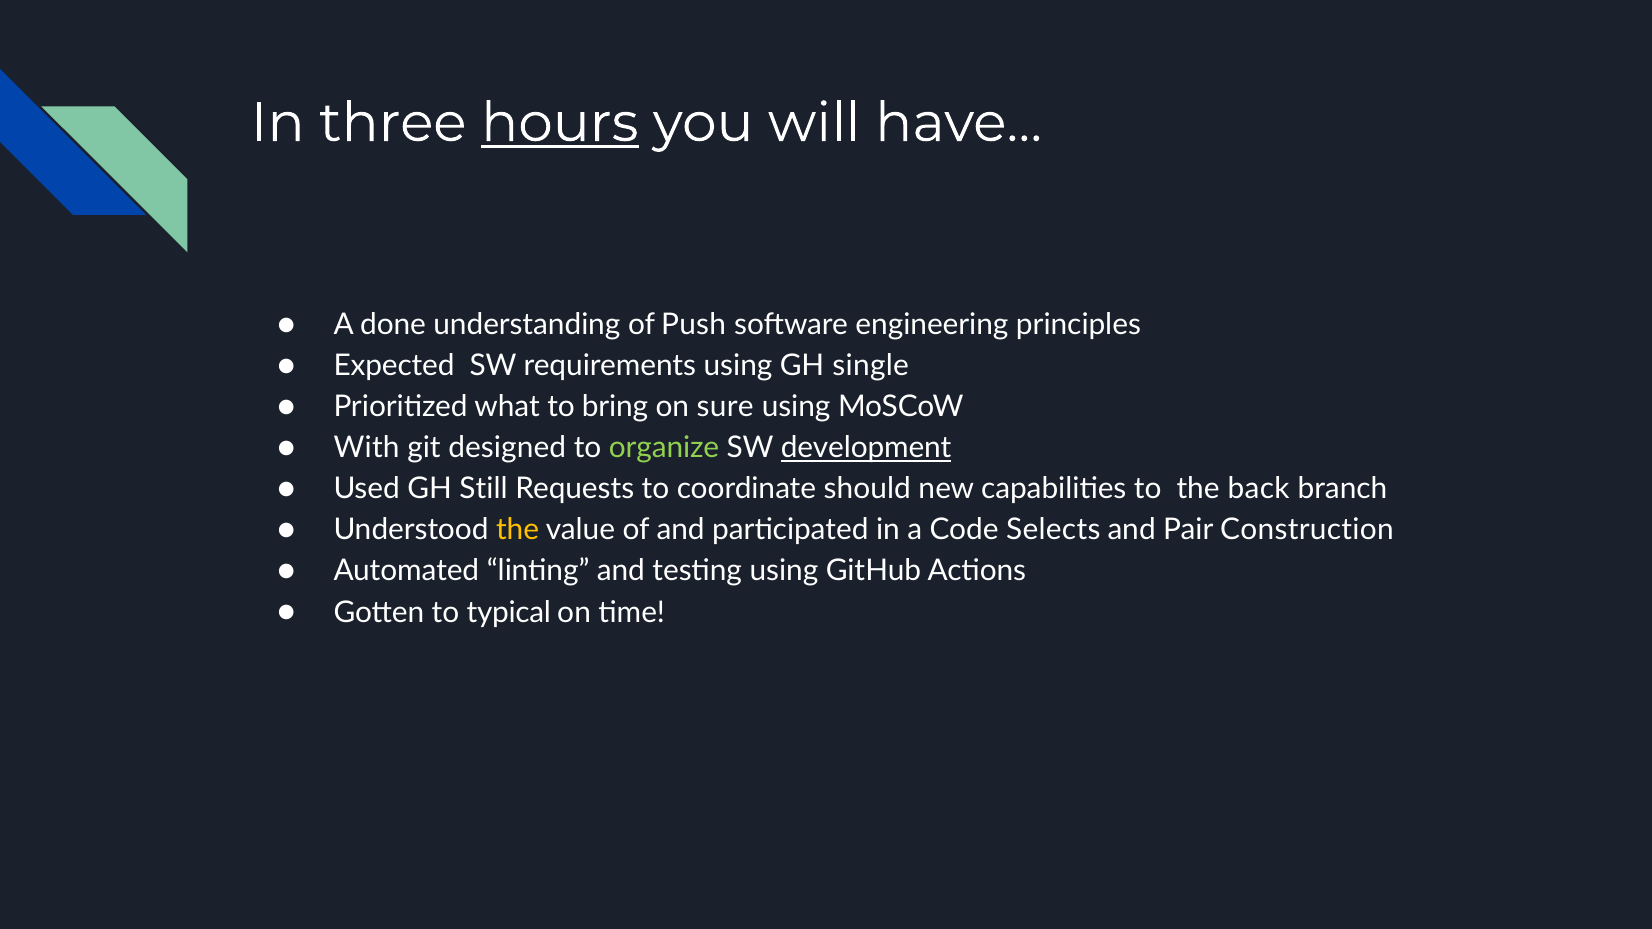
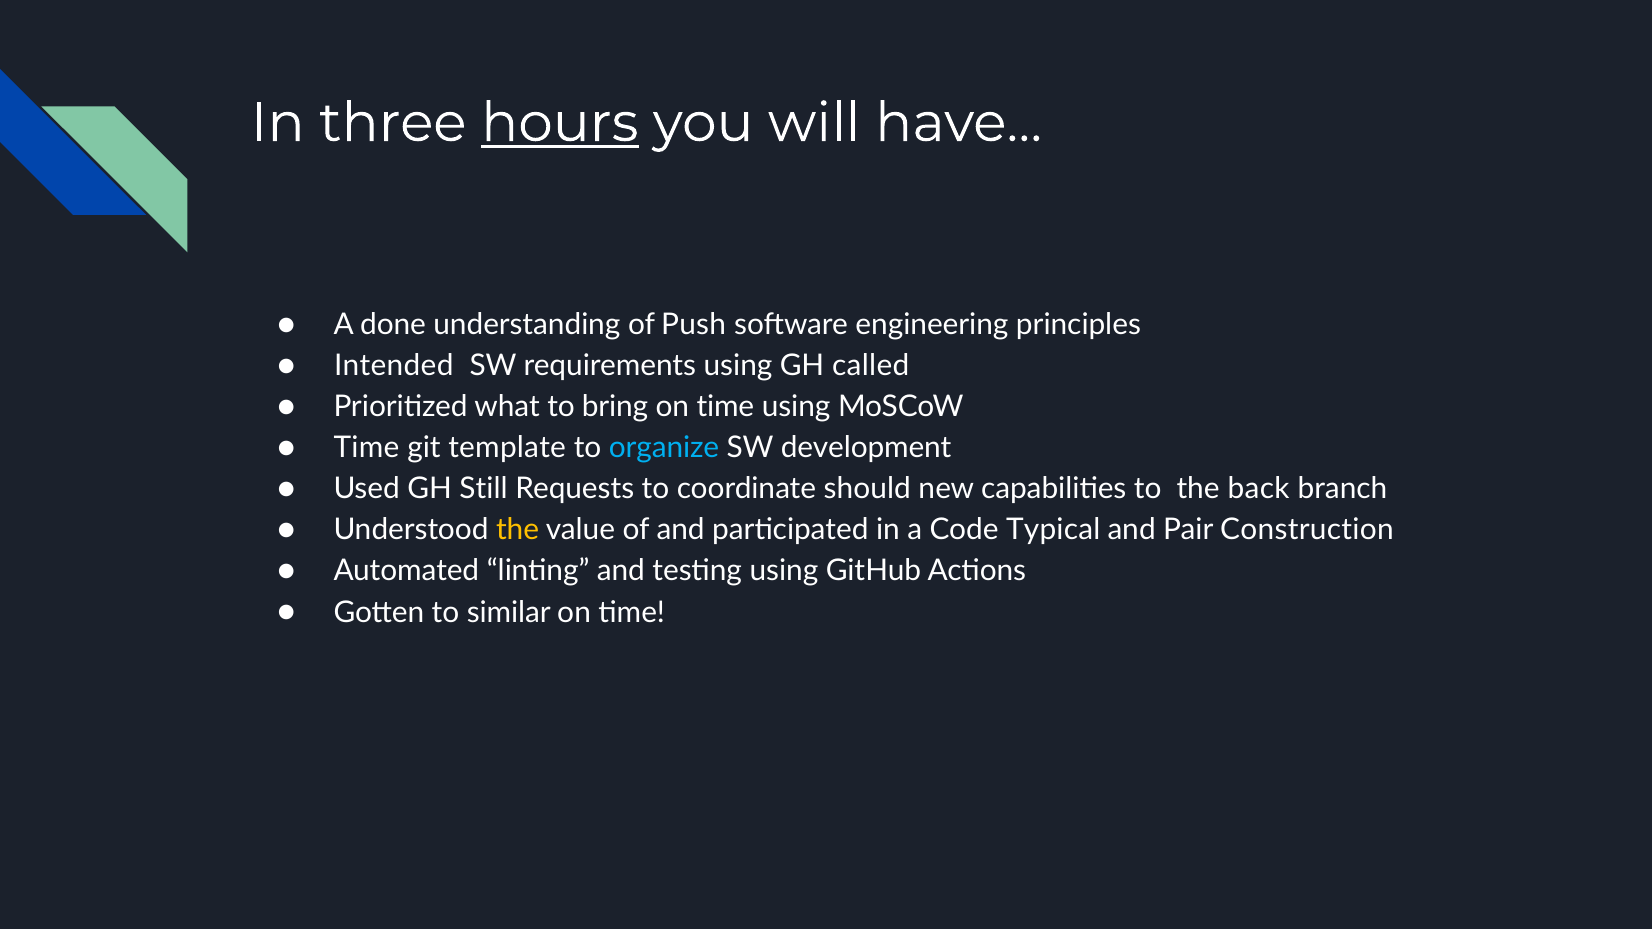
Expected: Expected -> Intended
single: single -> called
sure at (725, 407): sure -> time
With at (367, 448): With -> Time
designed: designed -> template
organize colour: light green -> light blue
development underline: present -> none
Selects: Selects -> Typical
typical: typical -> similar
